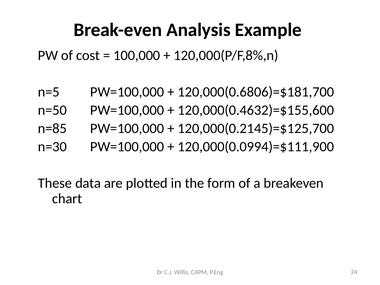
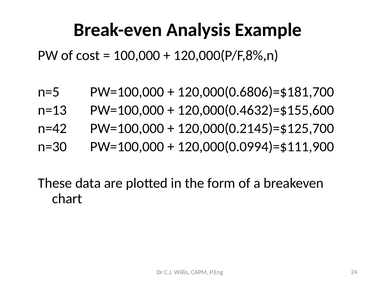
n=50: n=50 -> n=13
n=85: n=85 -> n=42
